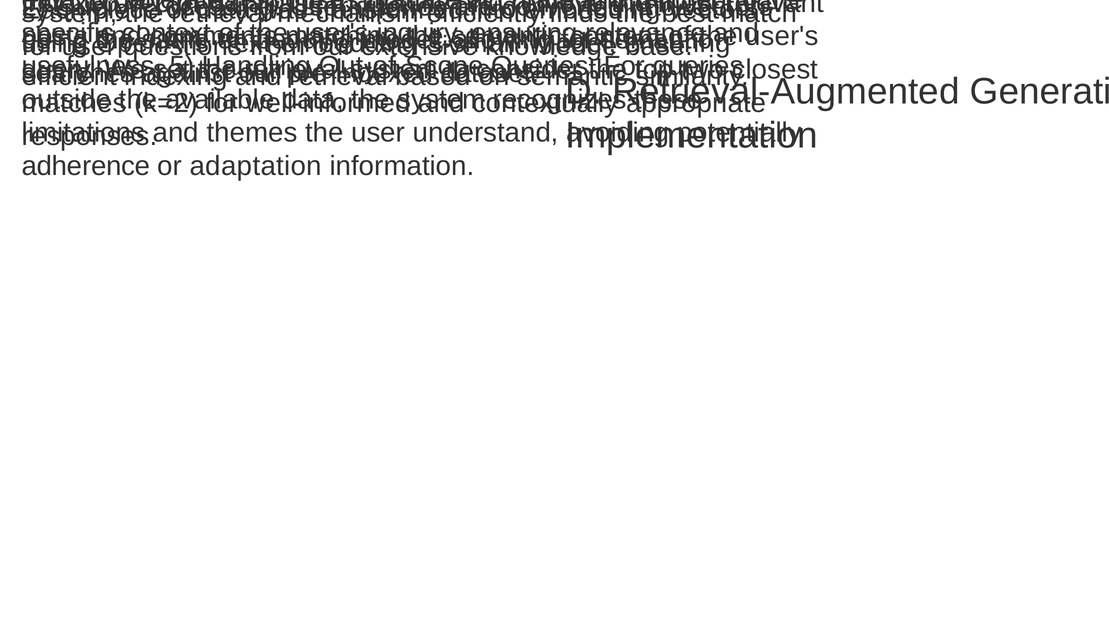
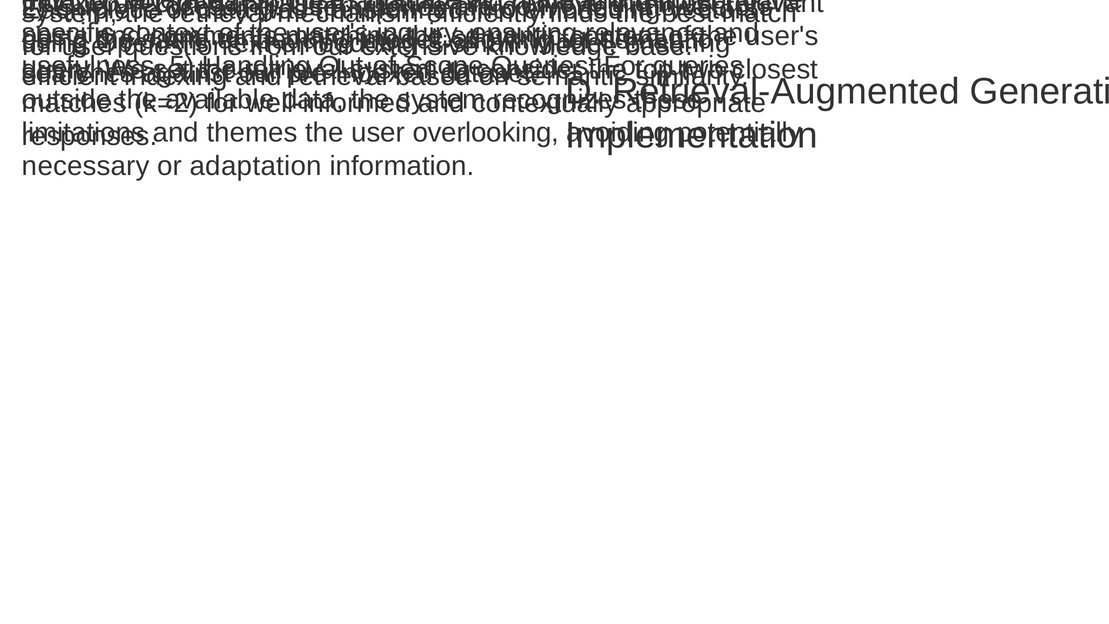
understand: understand -> overlooking
adherence: adherence -> necessary
